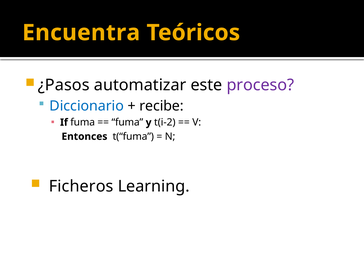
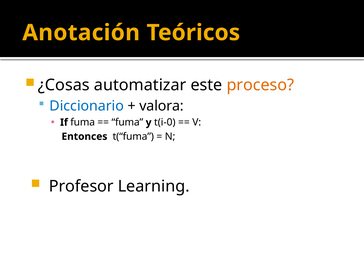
Encuentra: Encuentra -> Anotación
¿Pasos: ¿Pasos -> ¿Cosas
proceso colour: purple -> orange
recibe: recibe -> valora
t(i-2: t(i-2 -> t(i-0
Ficheros: Ficheros -> Profesor
